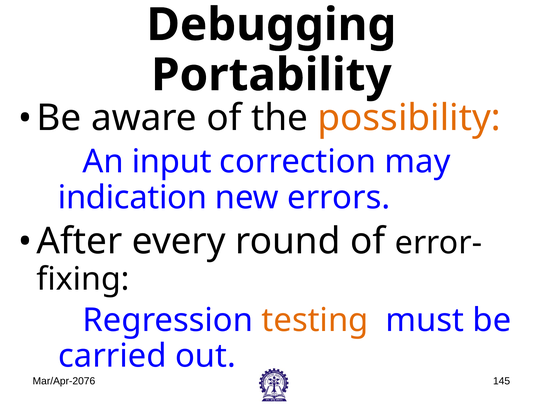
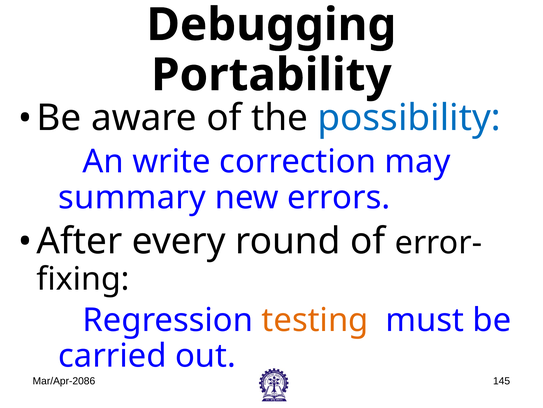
possibility colour: orange -> blue
input: input -> write
indication: indication -> summary
Mar/Apr-2076: Mar/Apr-2076 -> Mar/Apr-2086
